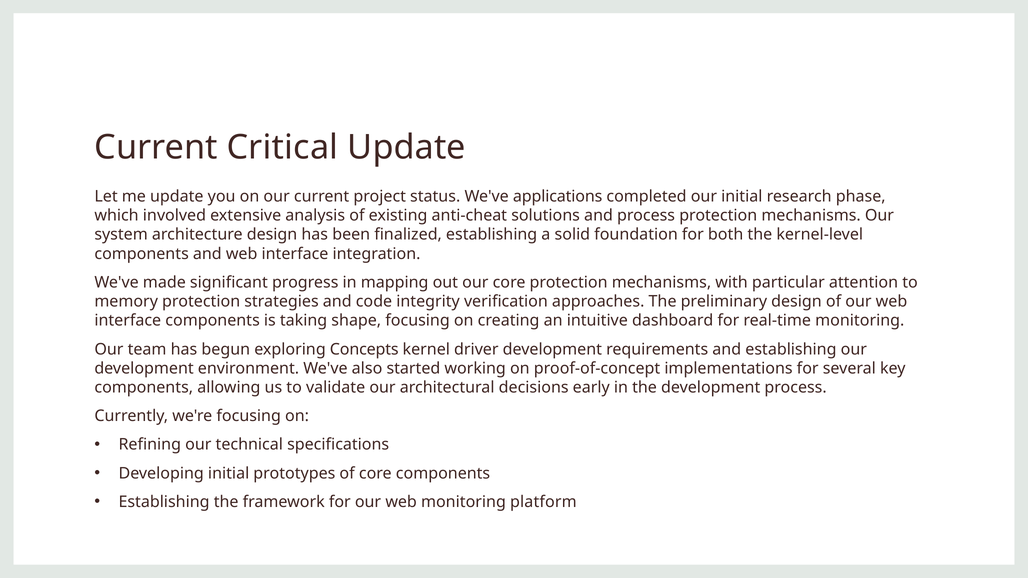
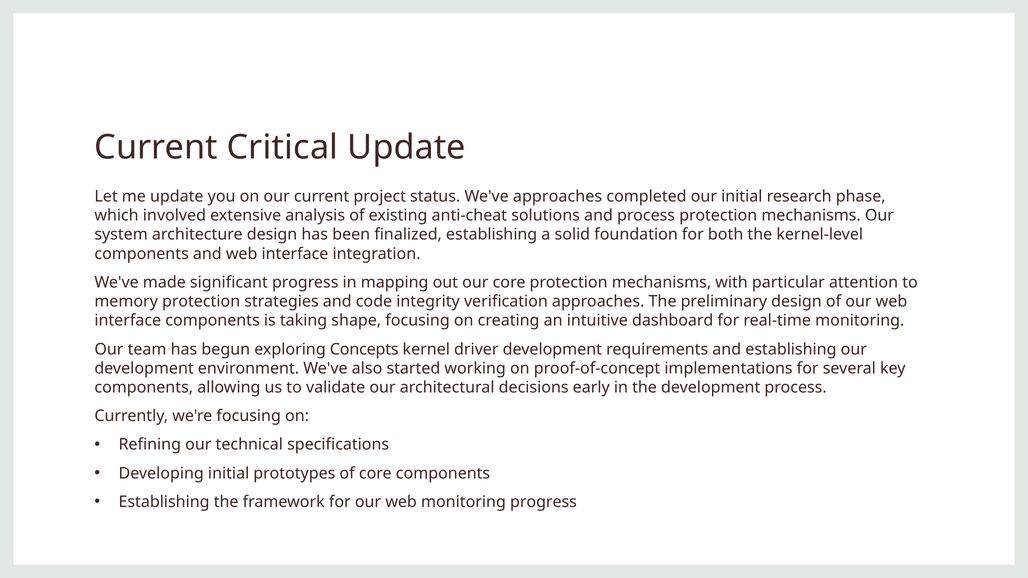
We've applications: applications -> approaches
monitoring platform: platform -> progress
